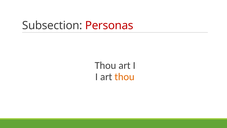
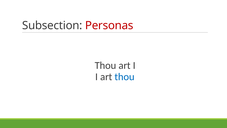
thou at (125, 77) colour: orange -> blue
